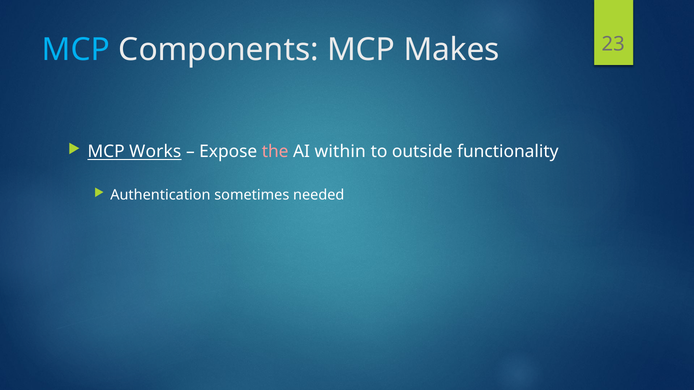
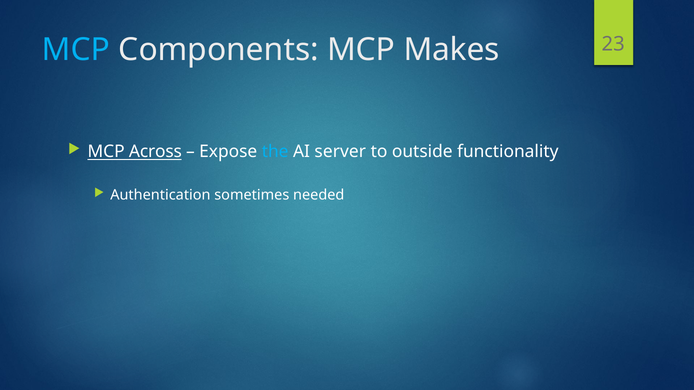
Works: Works -> Across
the colour: pink -> light blue
within: within -> server
